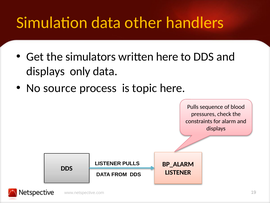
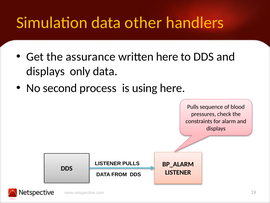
simulators: simulators -> assurance
source: source -> second
topic: topic -> using
